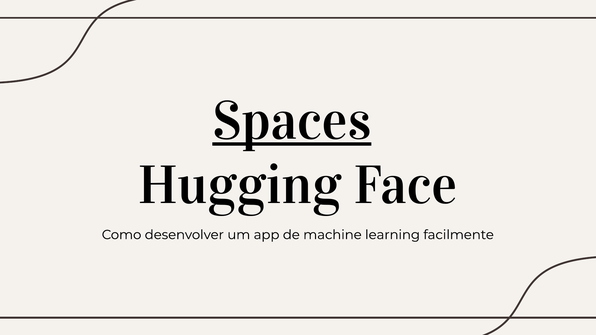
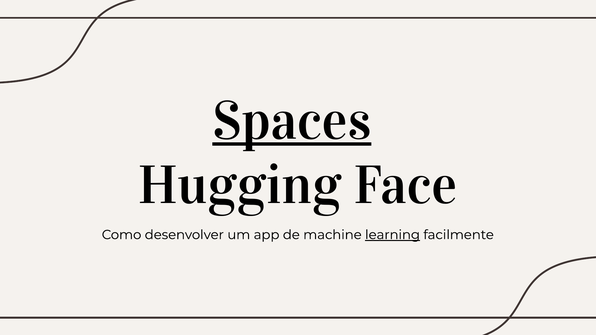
learning underline: none -> present
